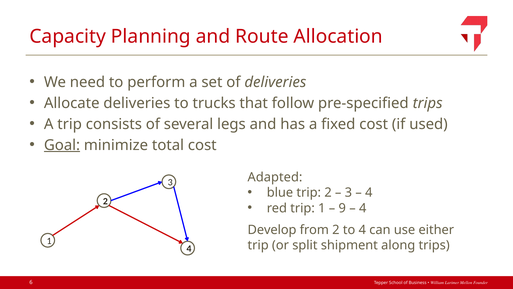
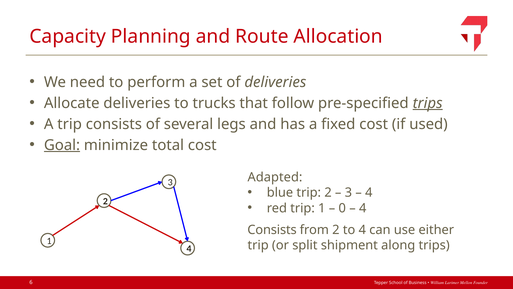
trips at (428, 103) underline: none -> present
9: 9 -> 0
Develop at (272, 230): Develop -> Consists
